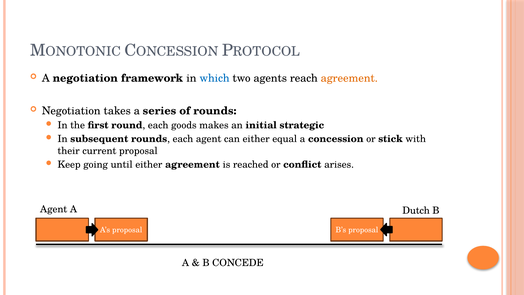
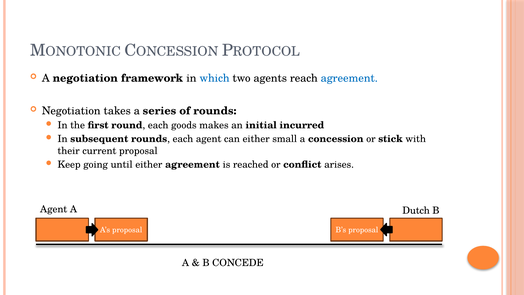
agreement at (349, 78) colour: orange -> blue
strategic: strategic -> incurred
equal: equal -> small
